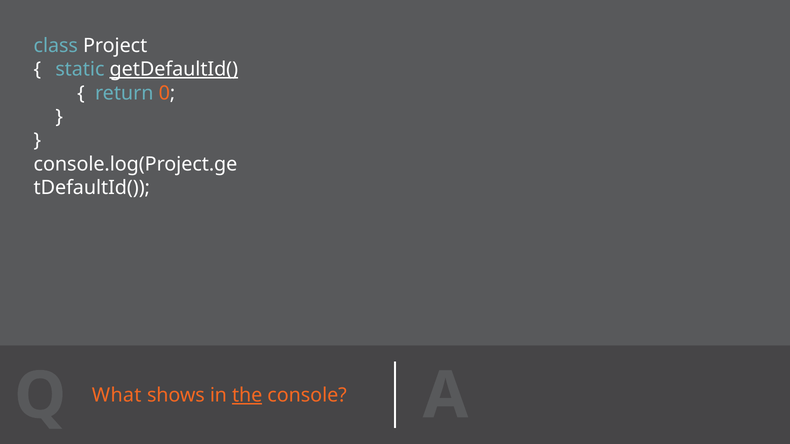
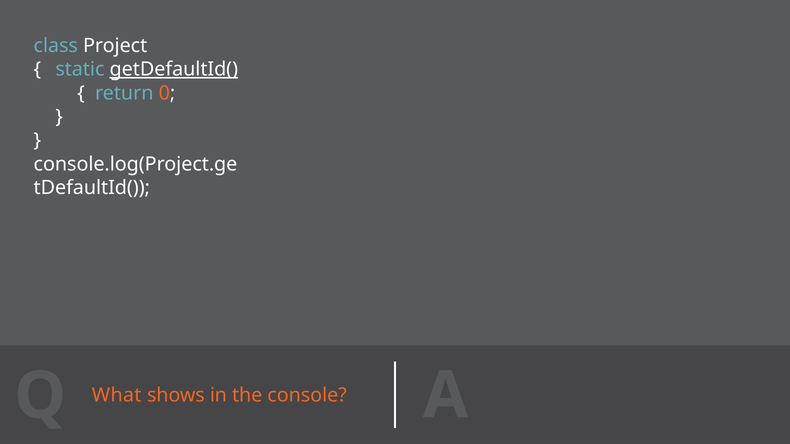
the underline: present -> none
